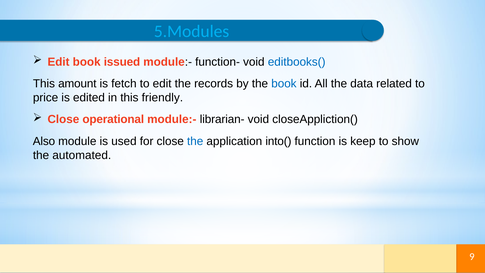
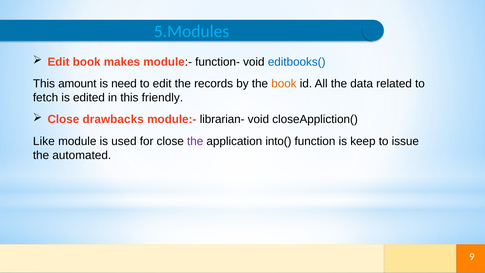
issued: issued -> makes
fetch: fetch -> need
book at (284, 84) colour: blue -> orange
price: price -> fetch
operational: operational -> drawbacks
Also: Also -> Like
the at (195, 141) colour: blue -> purple
show: show -> issue
